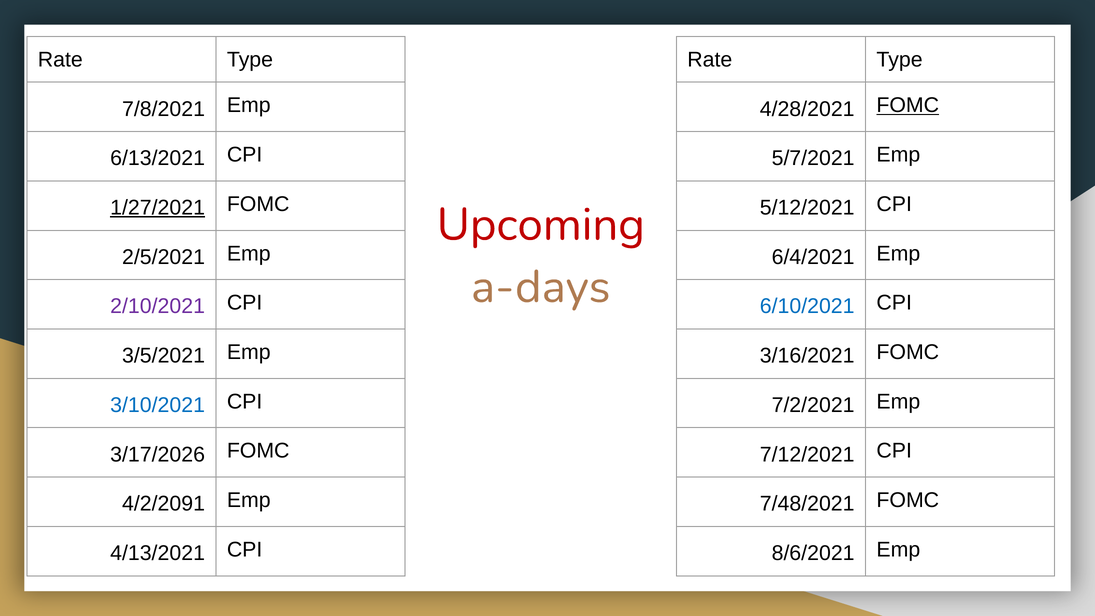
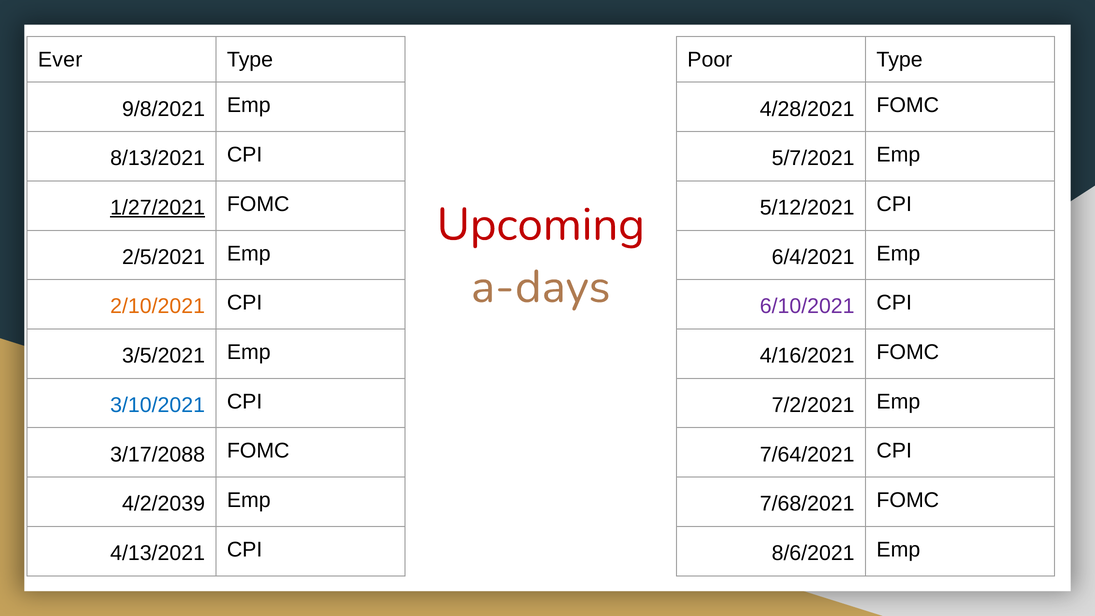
Rate at (60, 60): Rate -> Ever
Rate at (710, 60): Rate -> Poor
7/8/2021: 7/8/2021 -> 9/8/2021
FOMC at (908, 105) underline: present -> none
6/13/2021: 6/13/2021 -> 8/13/2021
2/10/2021 colour: purple -> orange
6/10/2021 colour: blue -> purple
3/16/2021: 3/16/2021 -> 4/16/2021
3/17/2026: 3/17/2026 -> 3/17/2088
7/12/2021: 7/12/2021 -> 7/64/2021
4/2/2091: 4/2/2091 -> 4/2/2039
7/48/2021: 7/48/2021 -> 7/68/2021
